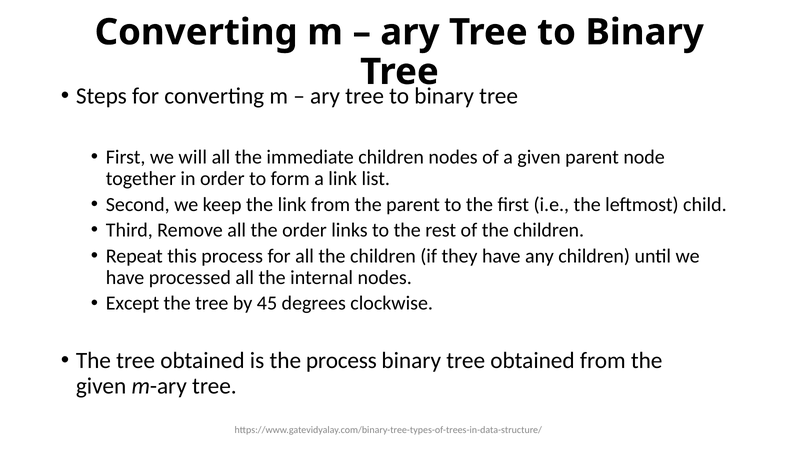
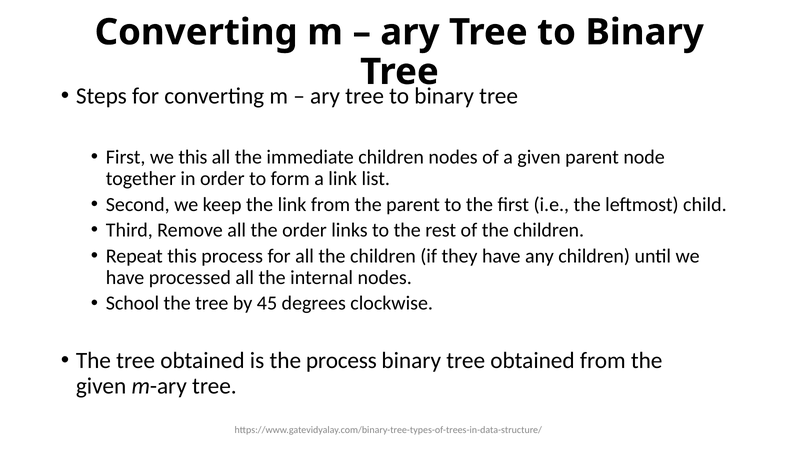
we will: will -> this
Except: Except -> School
